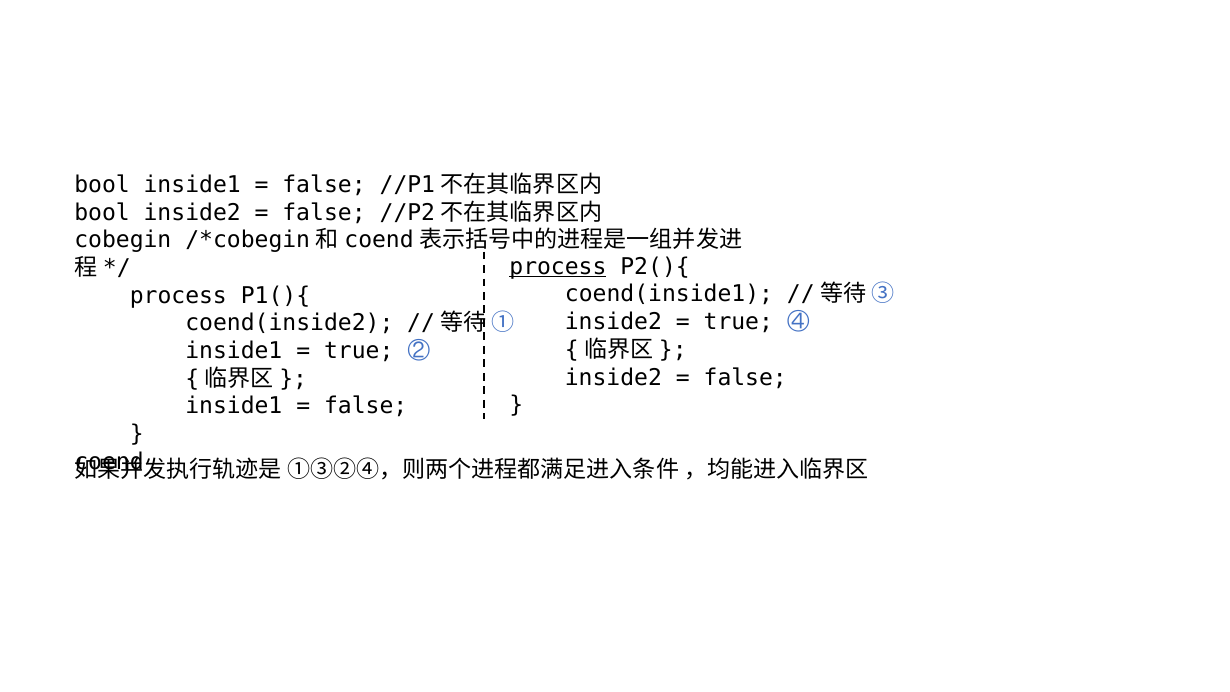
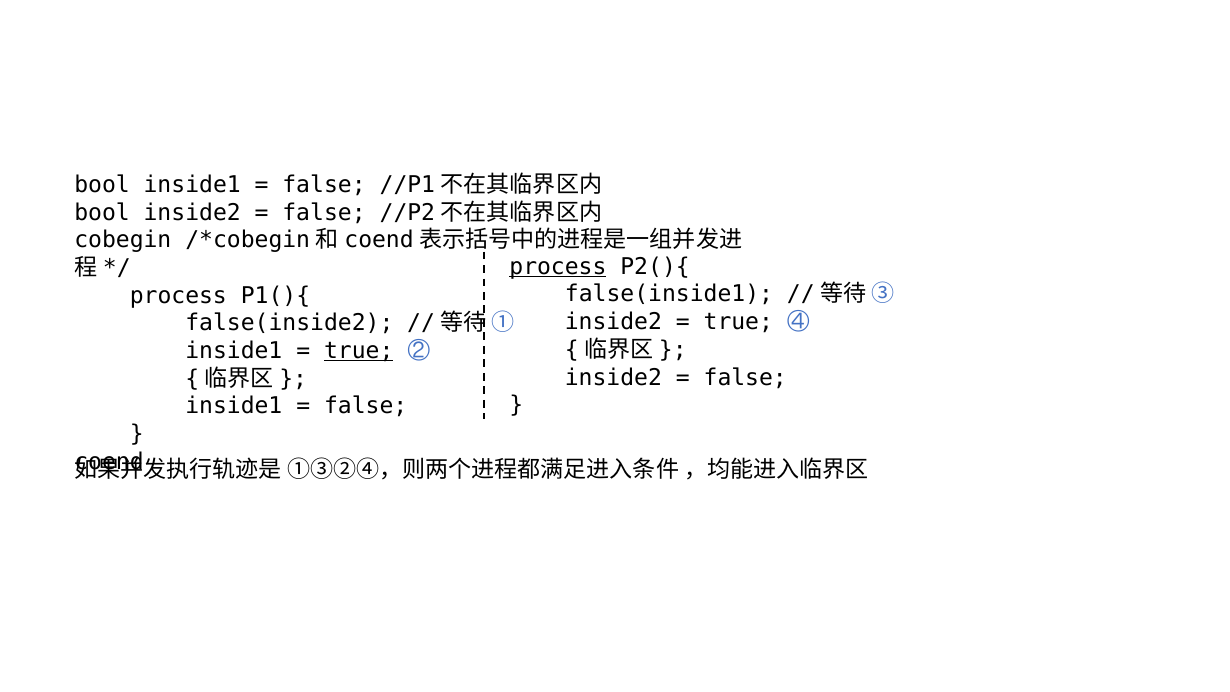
coend(inside1: coend(inside1 -> false(inside1
coend(inside2: coend(inside2 -> false(inside2
true at (359, 351) underline: none -> present
